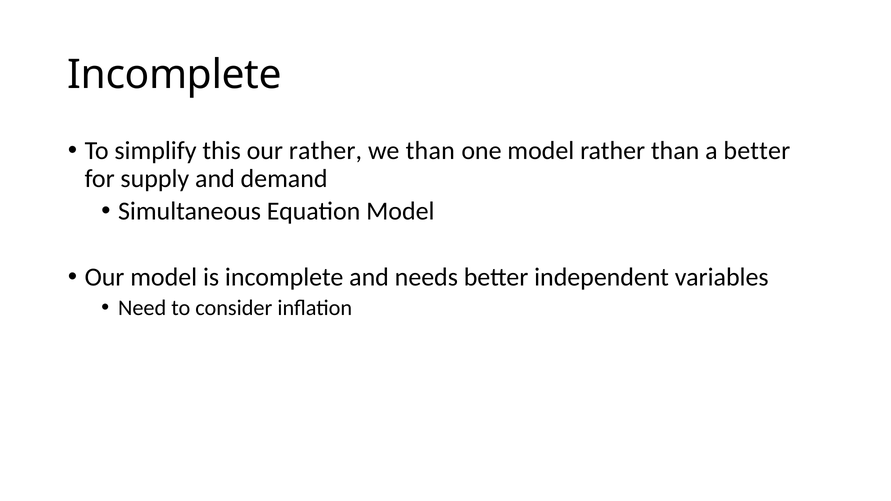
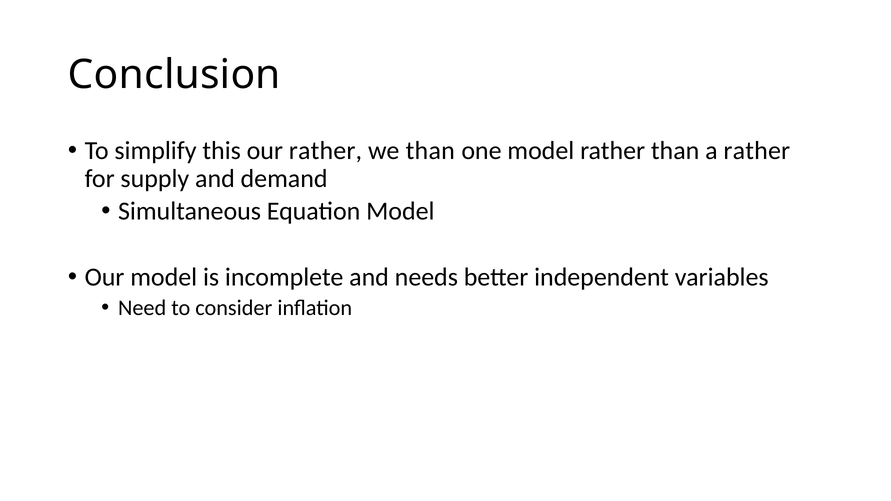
Incomplete at (175, 75): Incomplete -> Conclusion
a better: better -> rather
